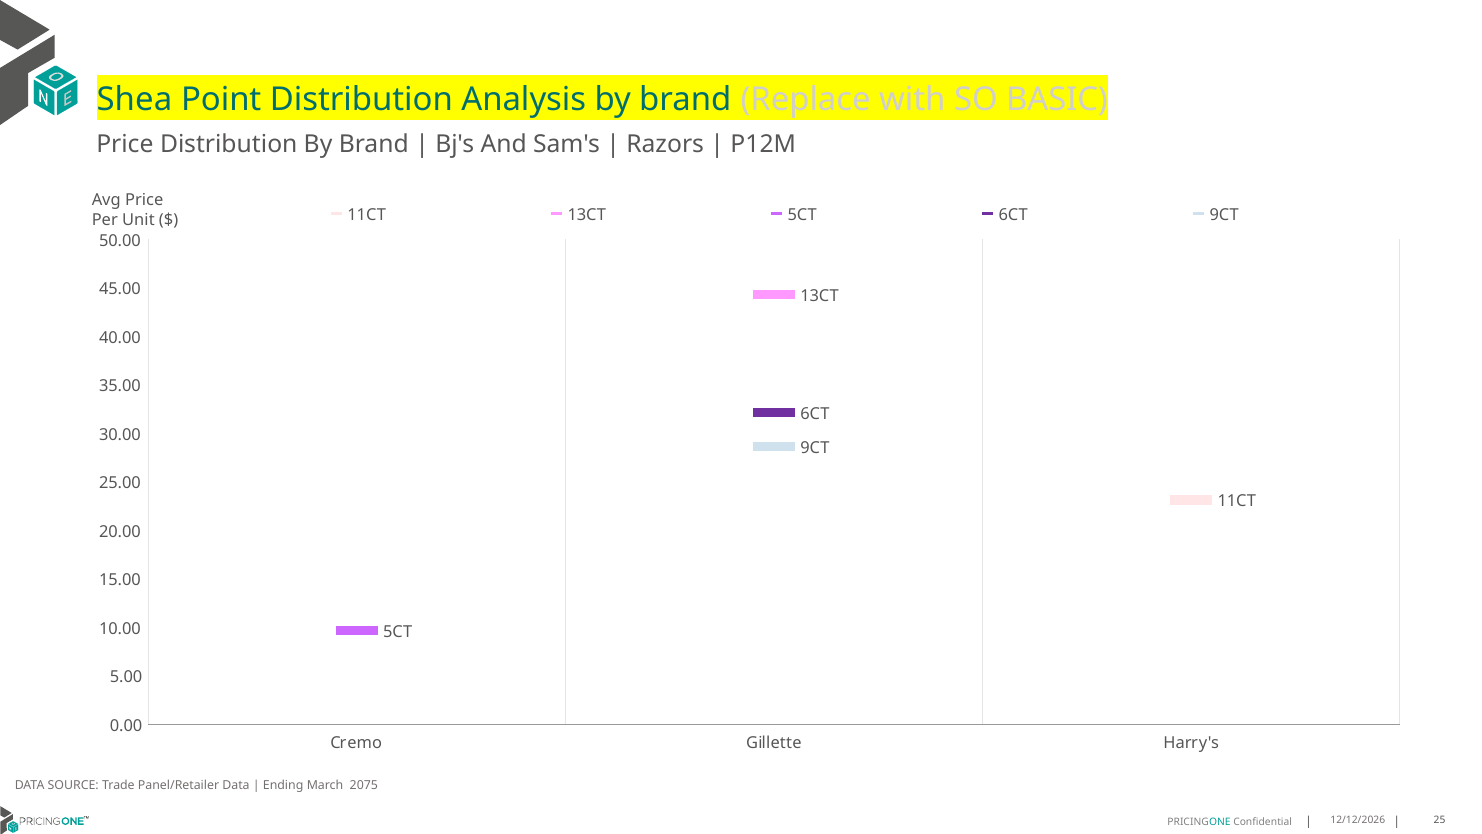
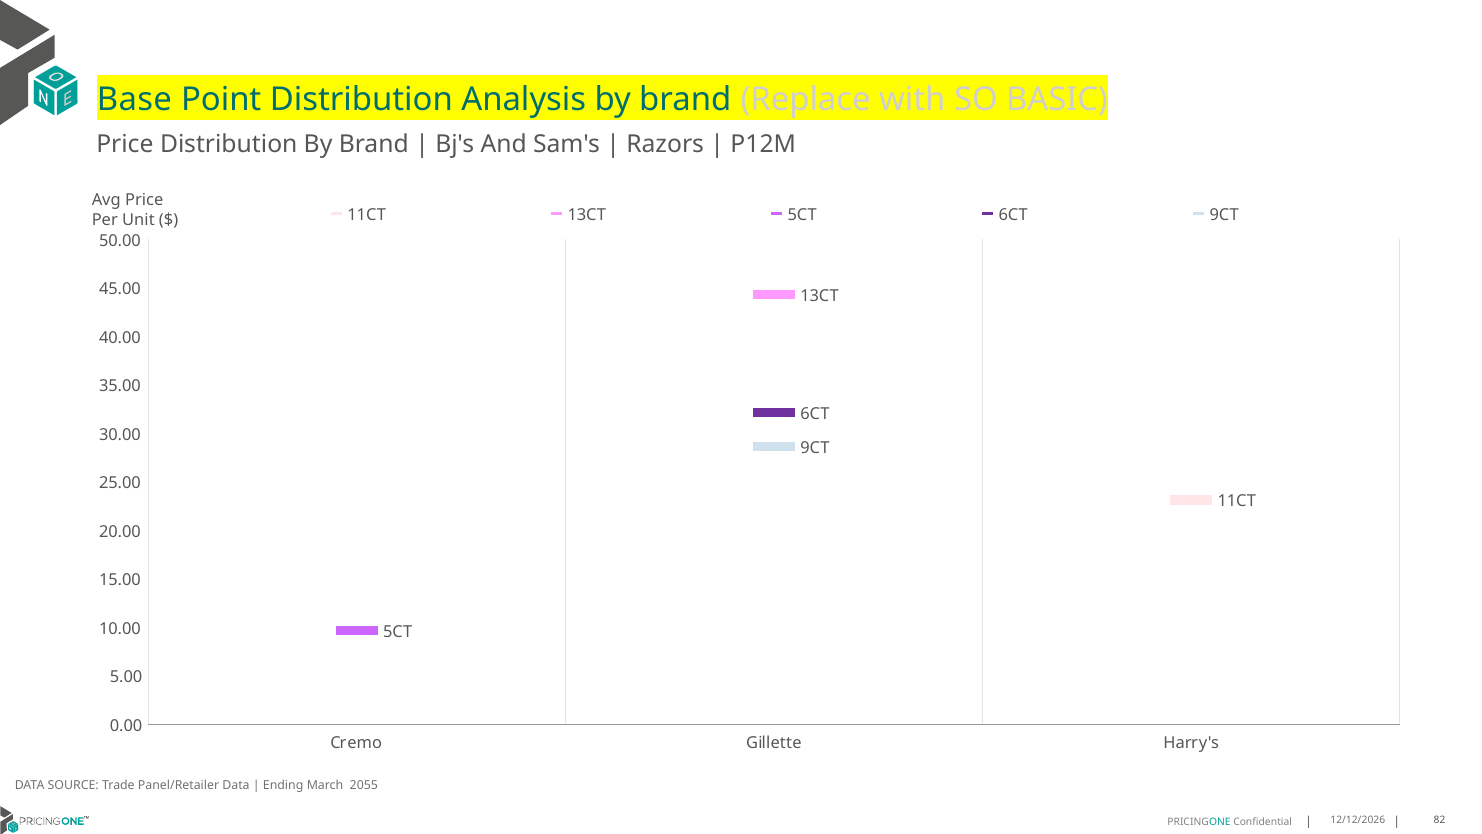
Shea: Shea -> Base
2075: 2075 -> 2055
25: 25 -> 82
